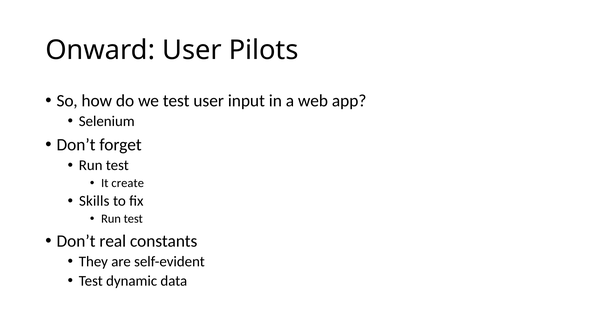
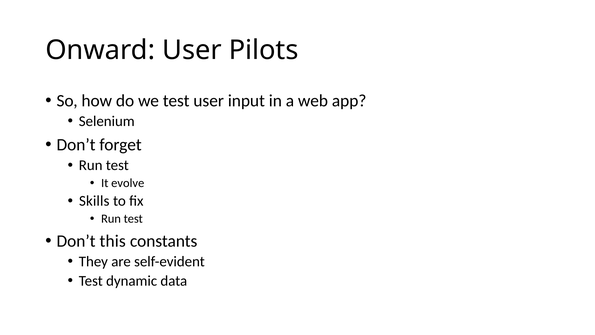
create: create -> evolve
real: real -> this
